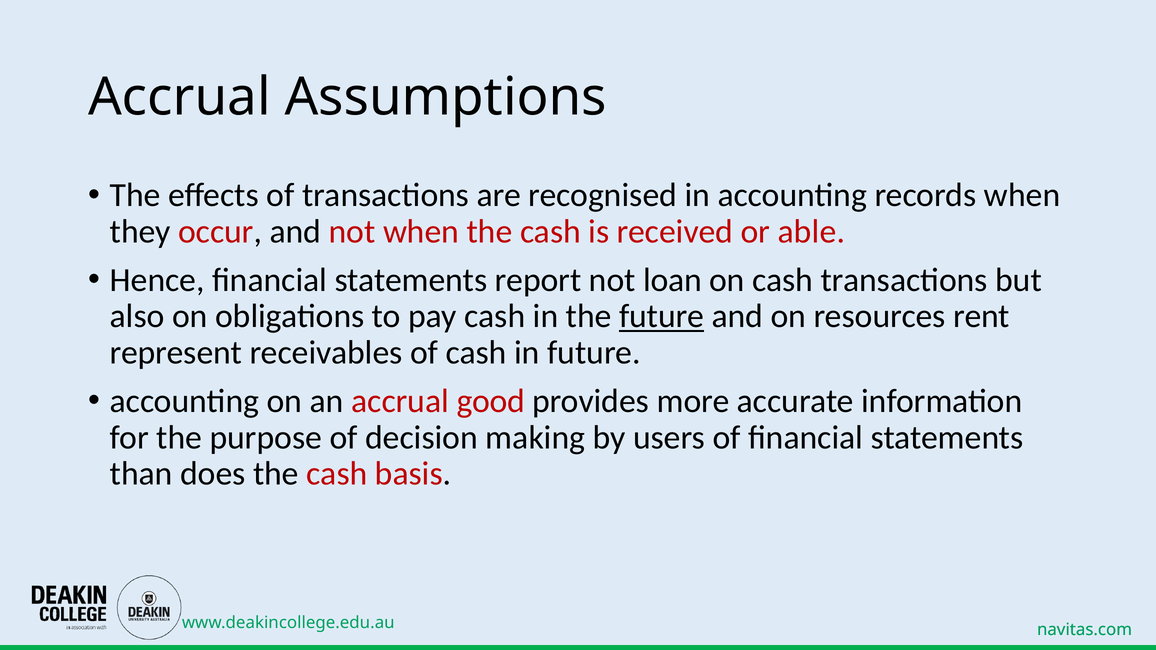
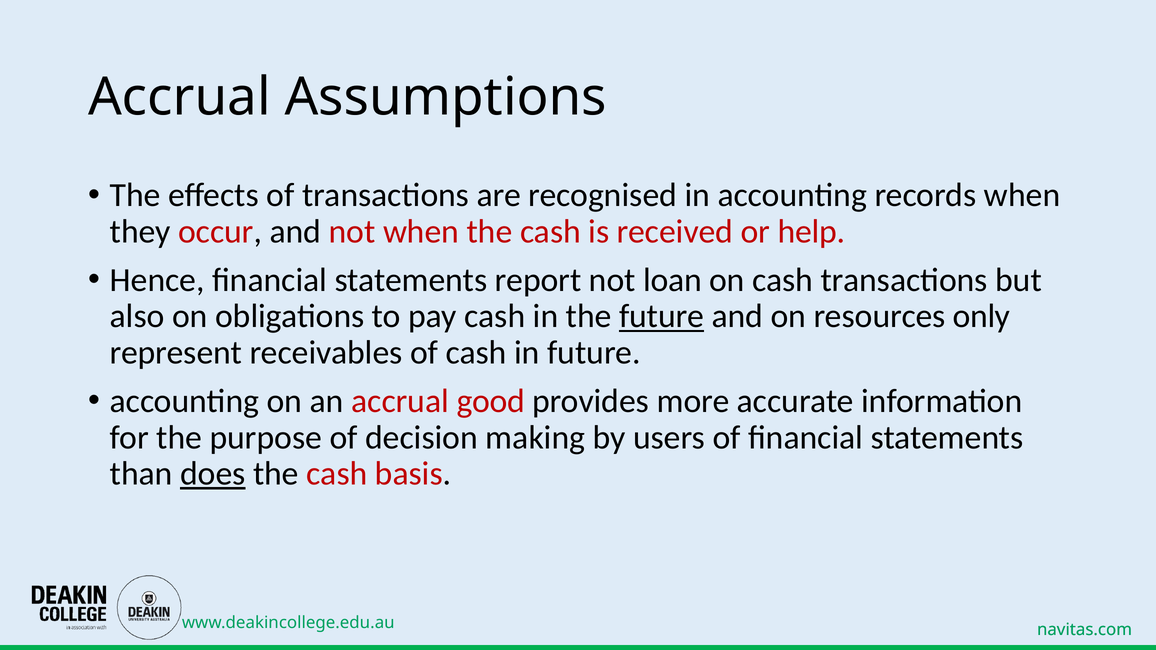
able: able -> help
rent: rent -> only
does underline: none -> present
